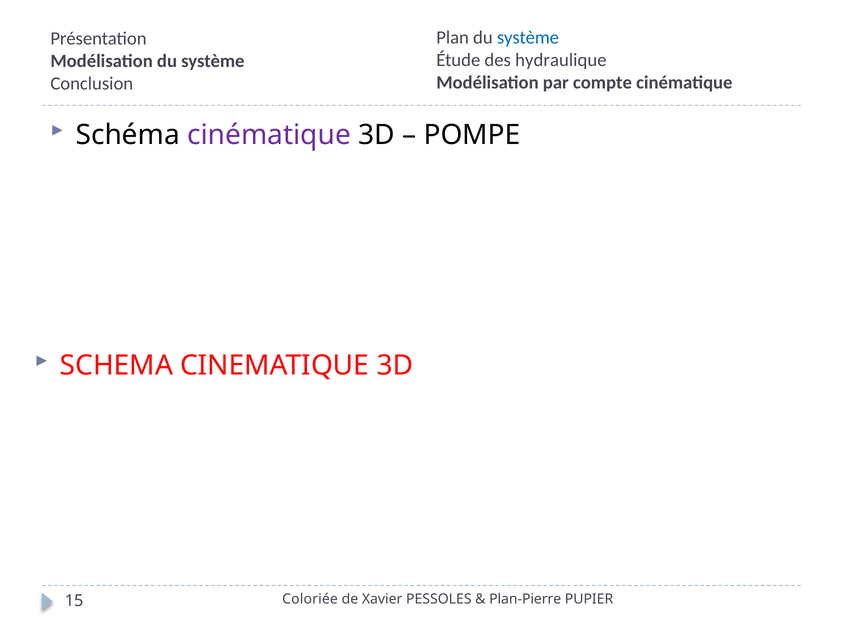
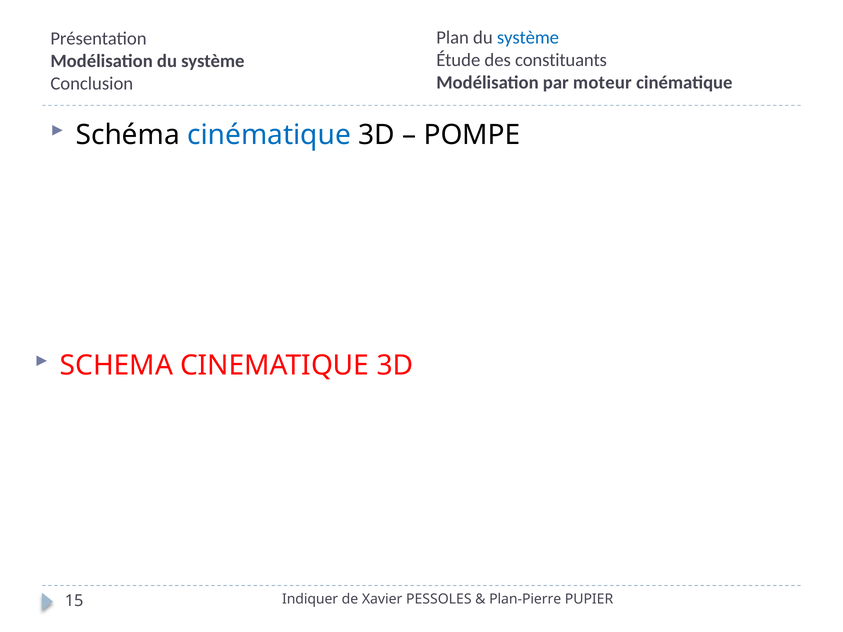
hydraulique: hydraulique -> constituants
compte: compte -> moteur
cinématique at (269, 135) colour: purple -> blue
Coloriée: Coloriée -> Indiquer
